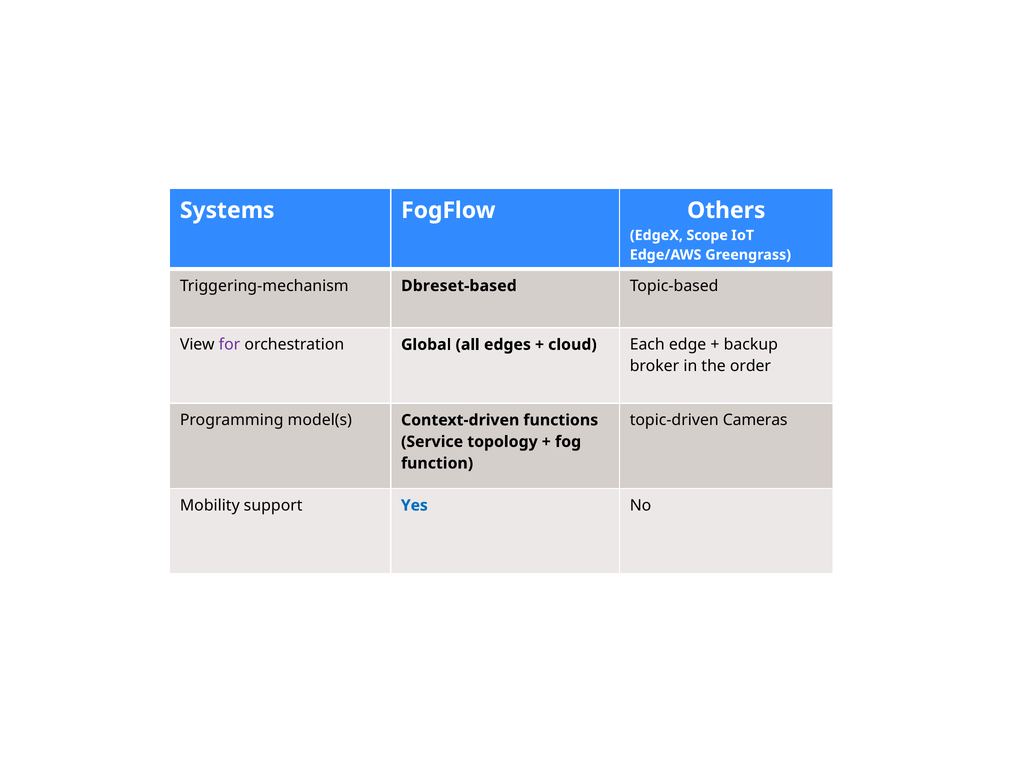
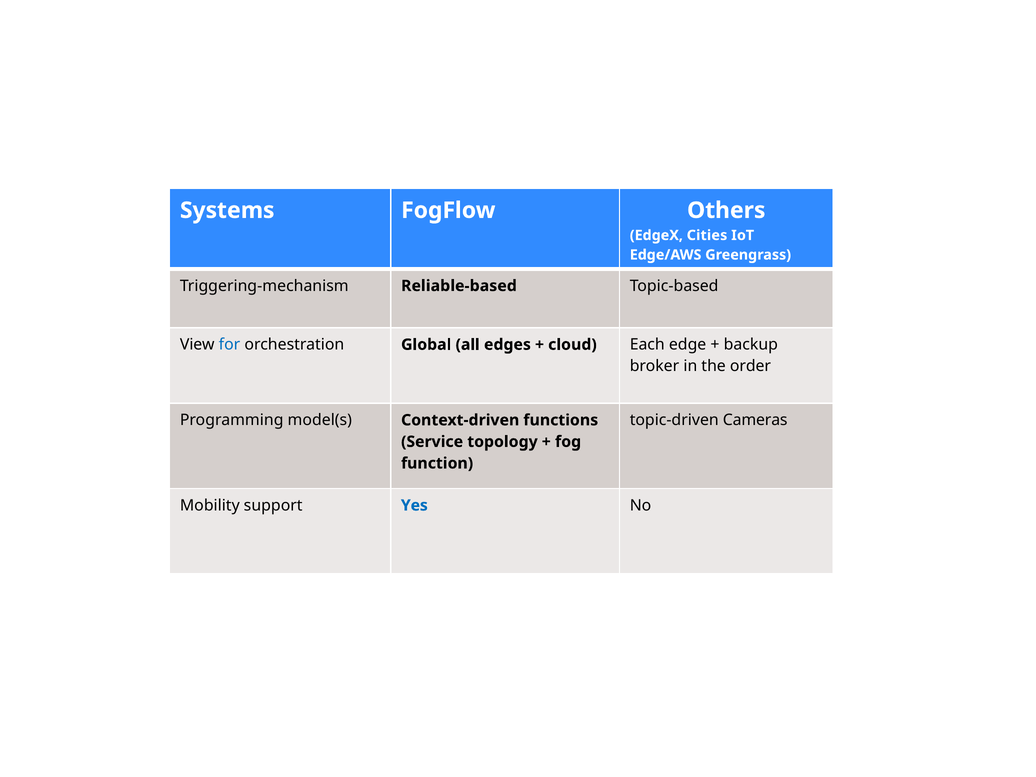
Scope: Scope -> Cities
Dbreset-based: Dbreset-based -> Reliable-based
for colour: purple -> blue
